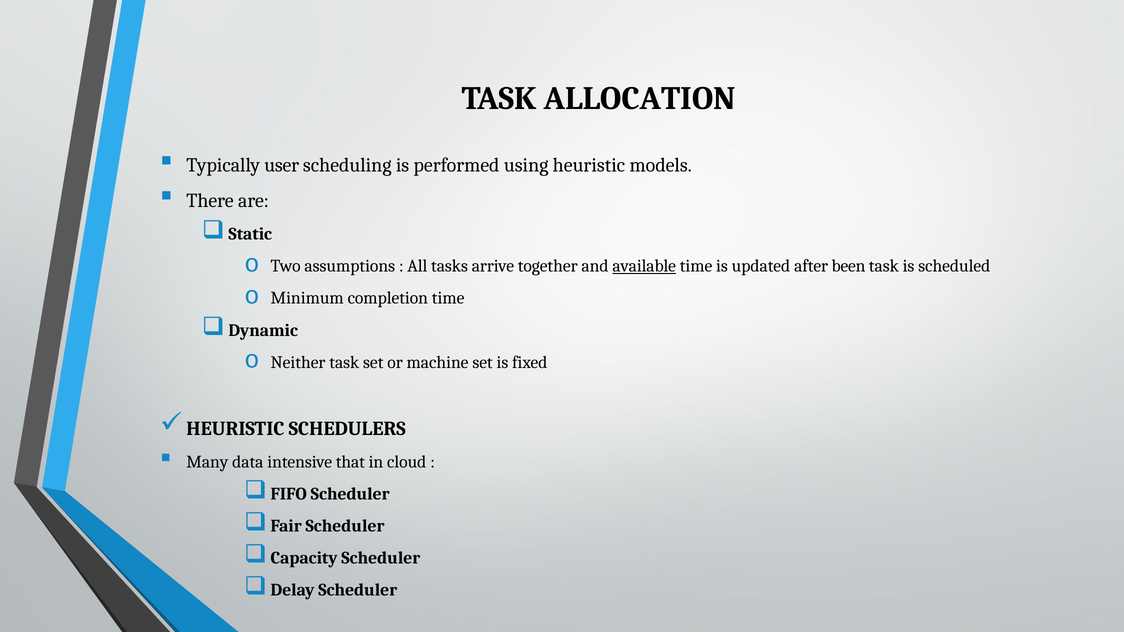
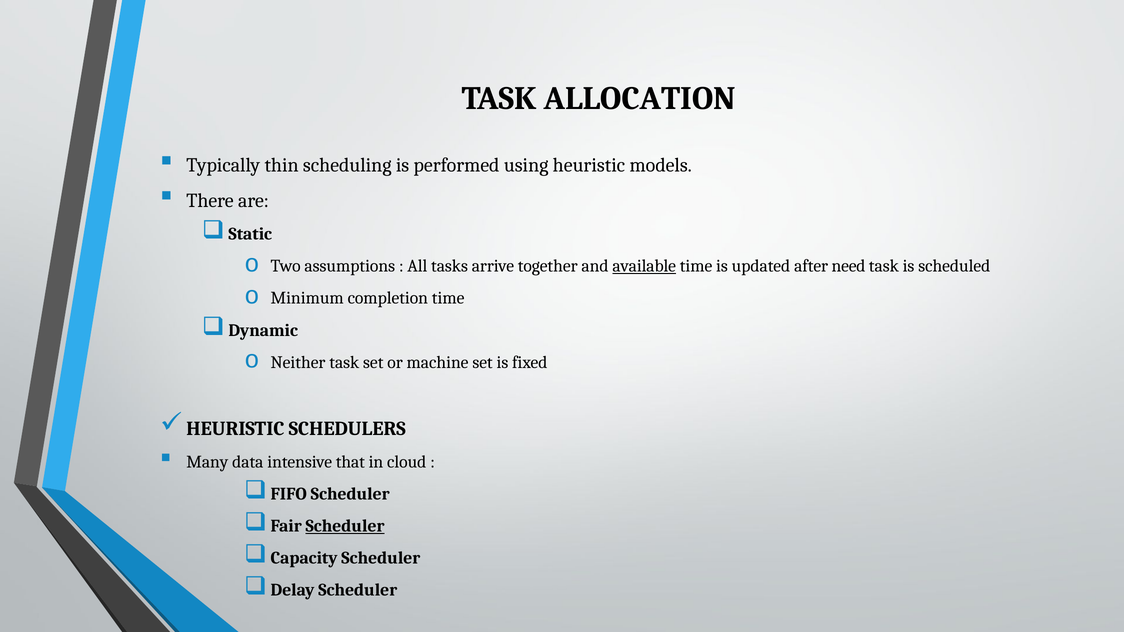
user: user -> thin
been: been -> need
Scheduler at (345, 526) underline: none -> present
